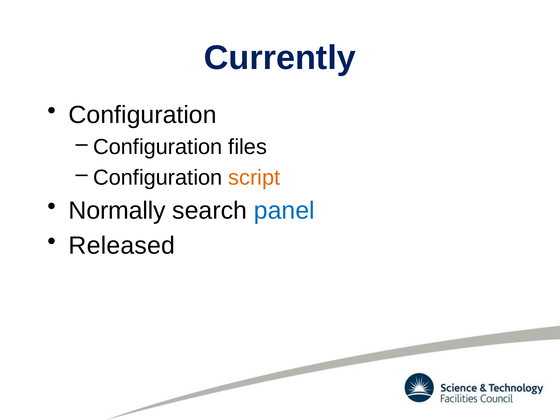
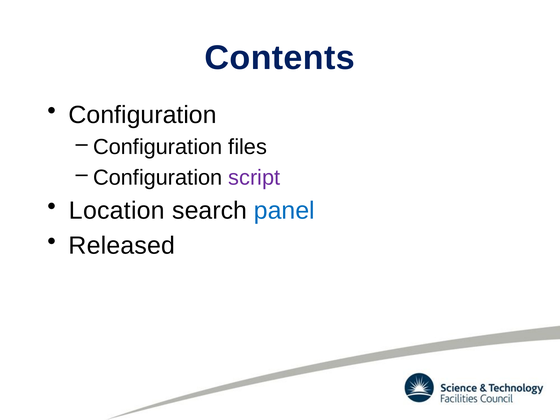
Currently: Currently -> Contents
script colour: orange -> purple
Normally: Normally -> Location
